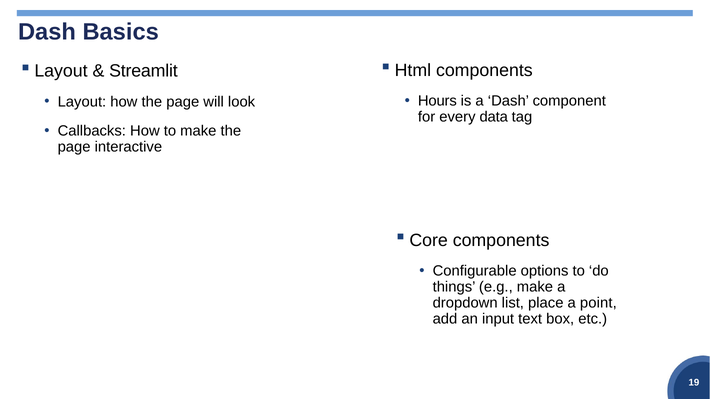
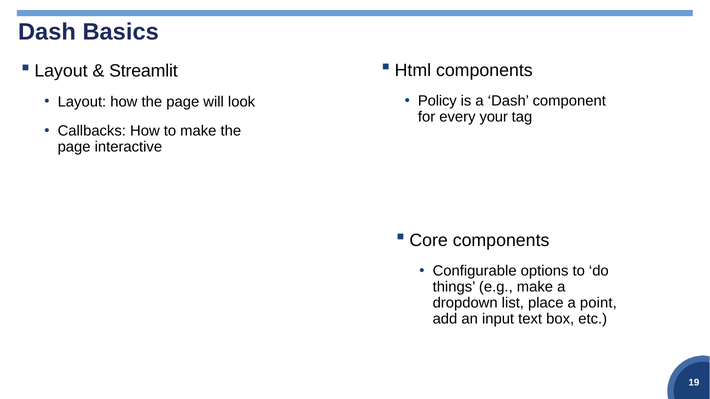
Hours: Hours -> Policy
data: data -> your
